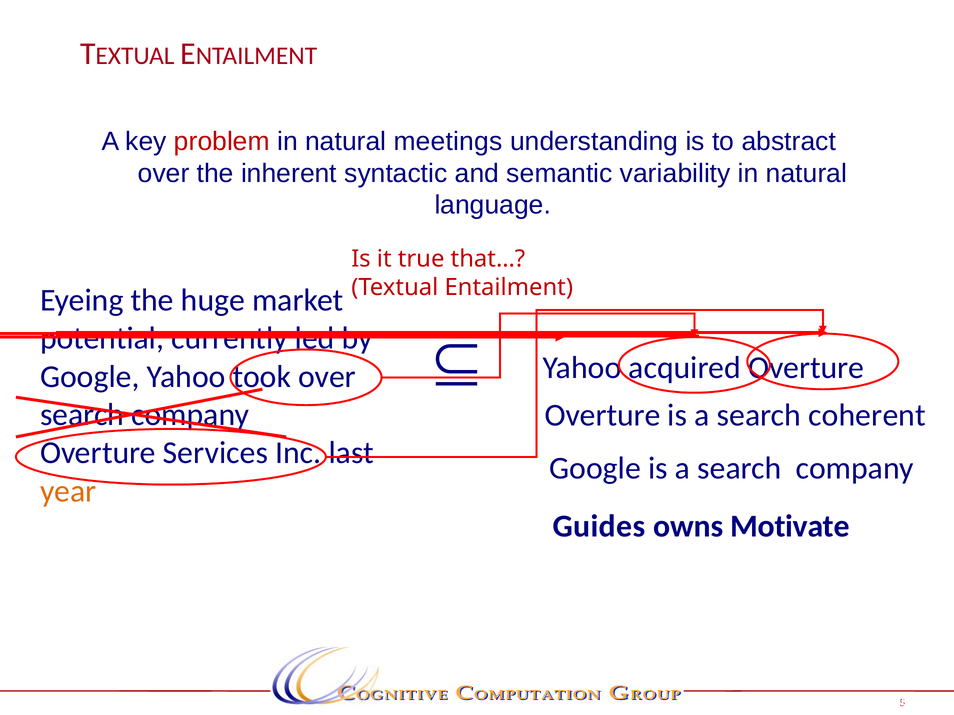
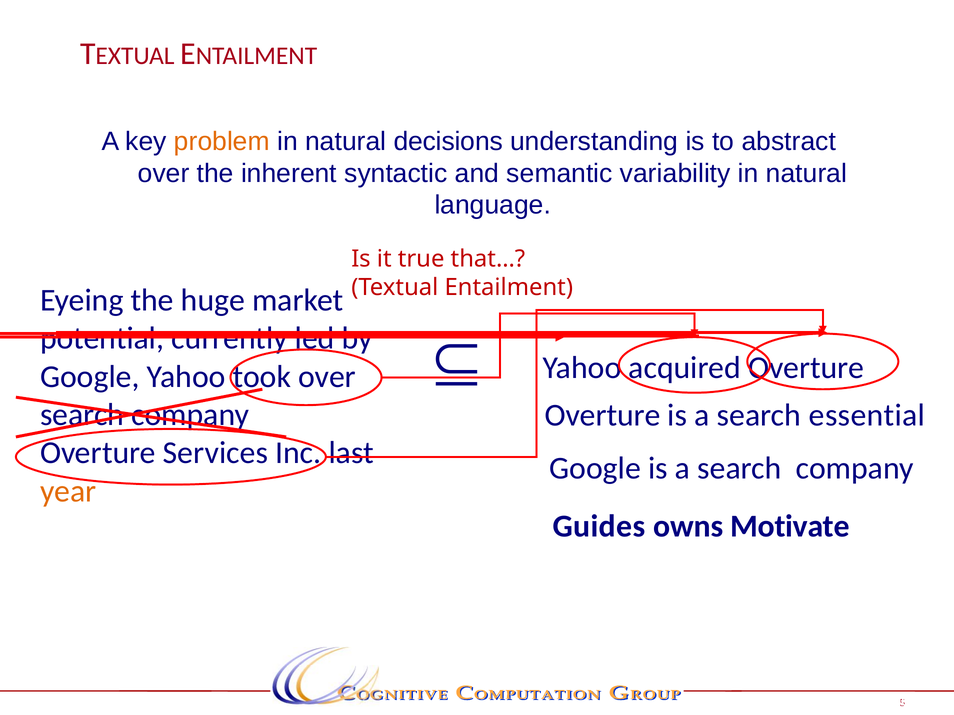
problem colour: red -> orange
meetings: meetings -> decisions
coherent: coherent -> essential
